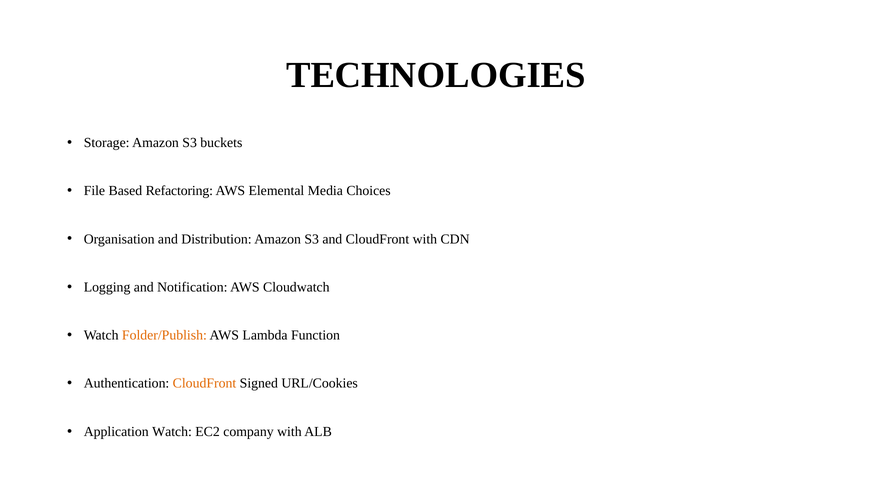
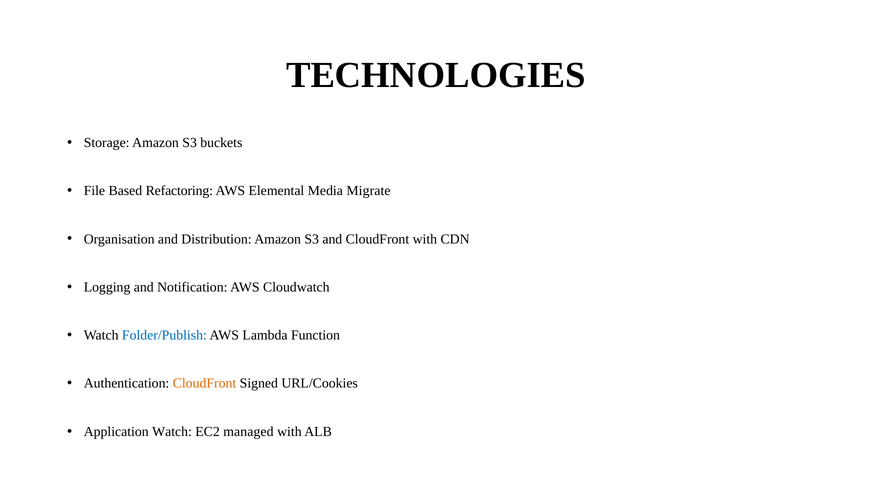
Choices: Choices -> Migrate
Folder/Publish colour: orange -> blue
company: company -> managed
